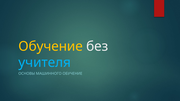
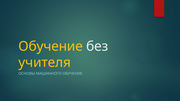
учителя colour: light blue -> yellow
